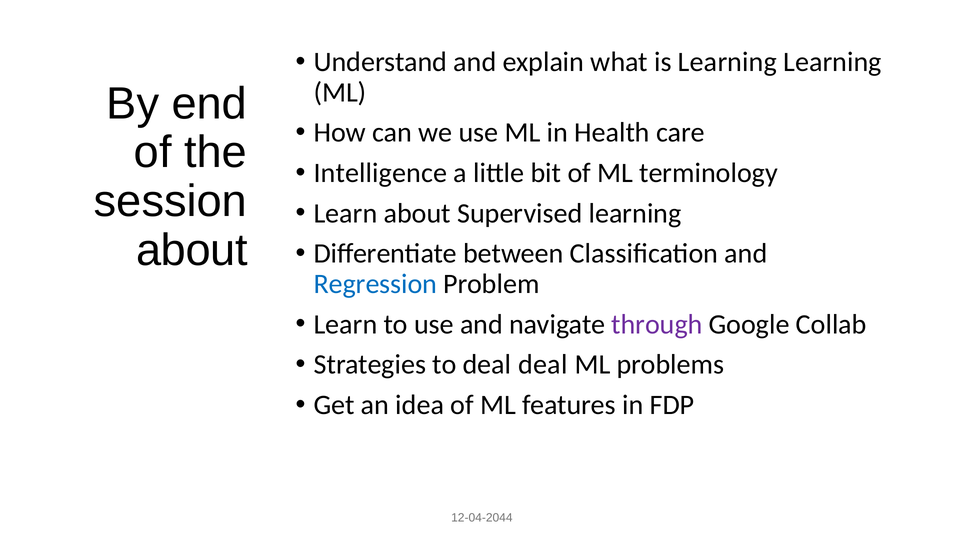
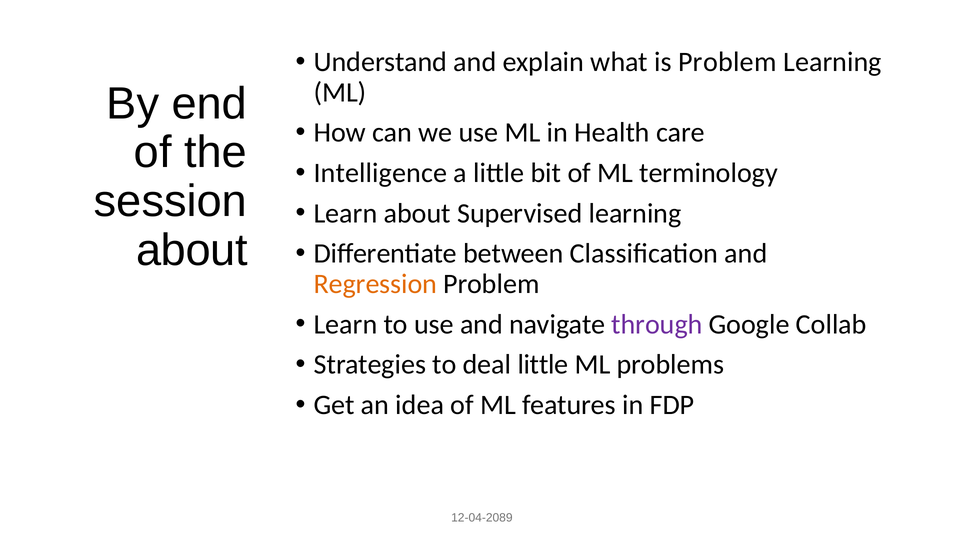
is Learning: Learning -> Problem
Regression colour: blue -> orange
deal deal: deal -> little
12-04-2044: 12-04-2044 -> 12-04-2089
